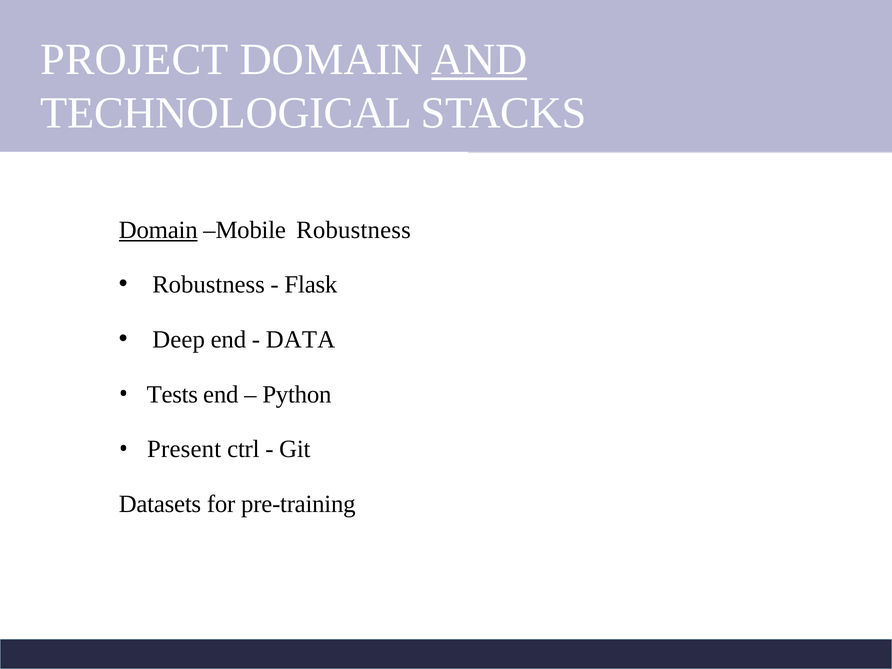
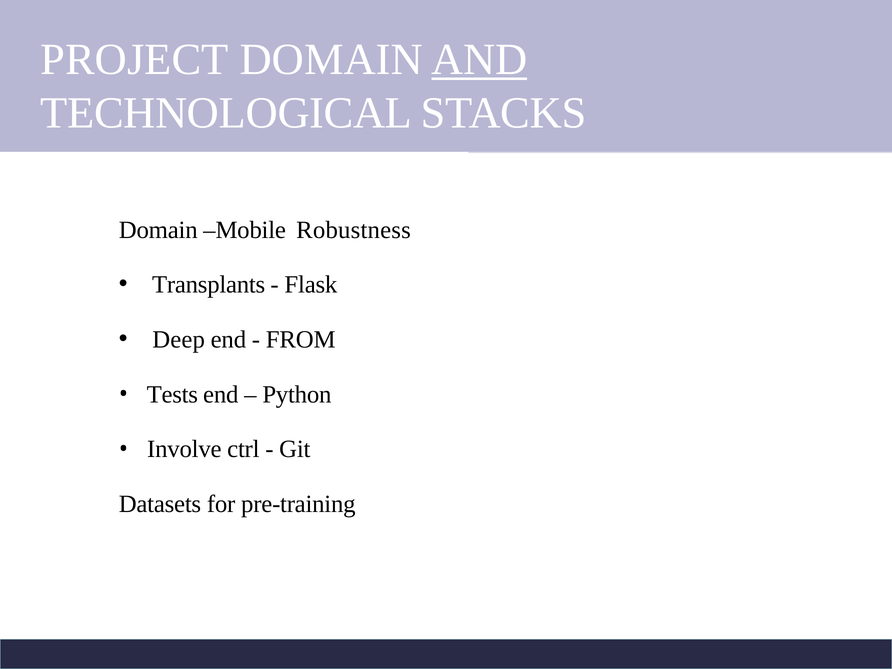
Domain at (158, 230) underline: present -> none
Robustness at (209, 285): Robustness -> Transplants
DATA: DATA -> FROM
Present: Present -> Involve
